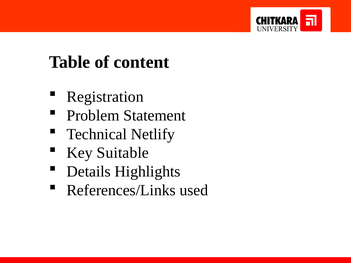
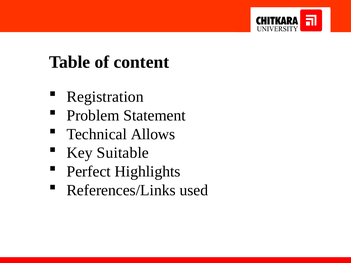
Netlify: Netlify -> Allows
Details: Details -> Perfect
